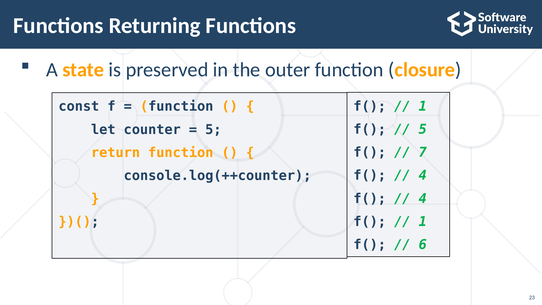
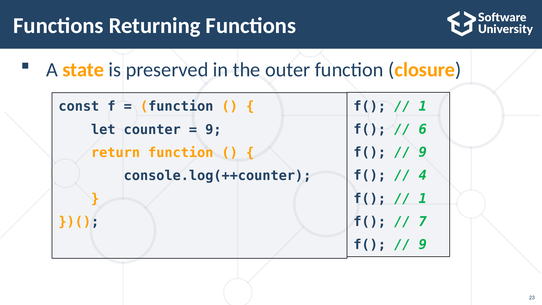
5 at (423, 129): 5 -> 6
5 at (213, 129): 5 -> 9
7 at (423, 152): 7 -> 9
4 at (423, 198): 4 -> 1
1 at (423, 222): 1 -> 7
6 at (423, 245): 6 -> 9
